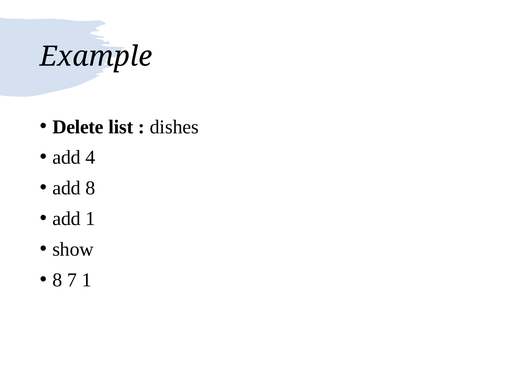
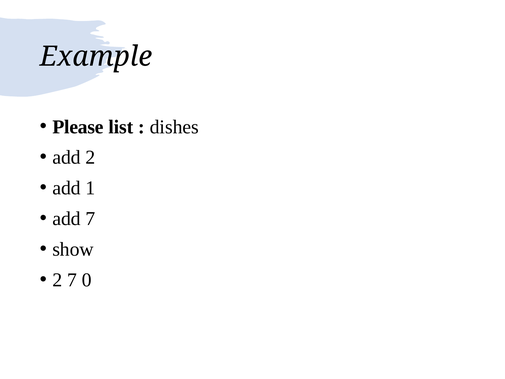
Delete: Delete -> Please
add 4: 4 -> 2
add 8: 8 -> 1
add 1: 1 -> 7
8 at (57, 280): 8 -> 2
7 1: 1 -> 0
